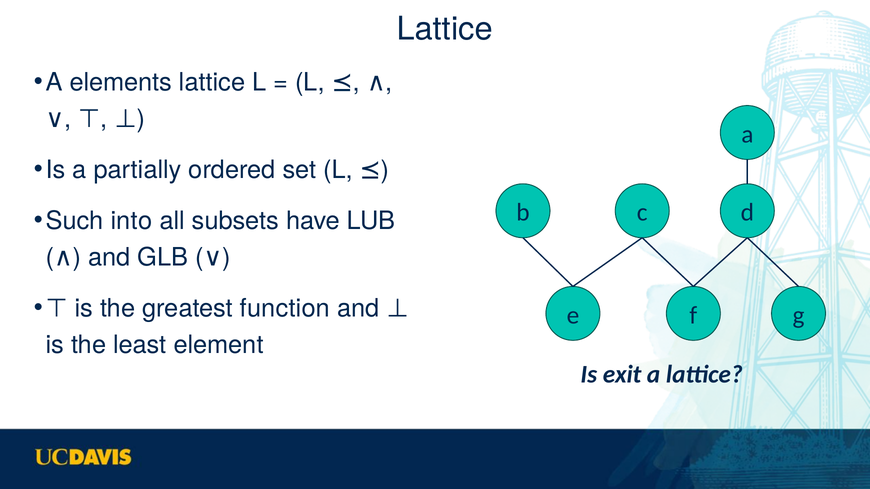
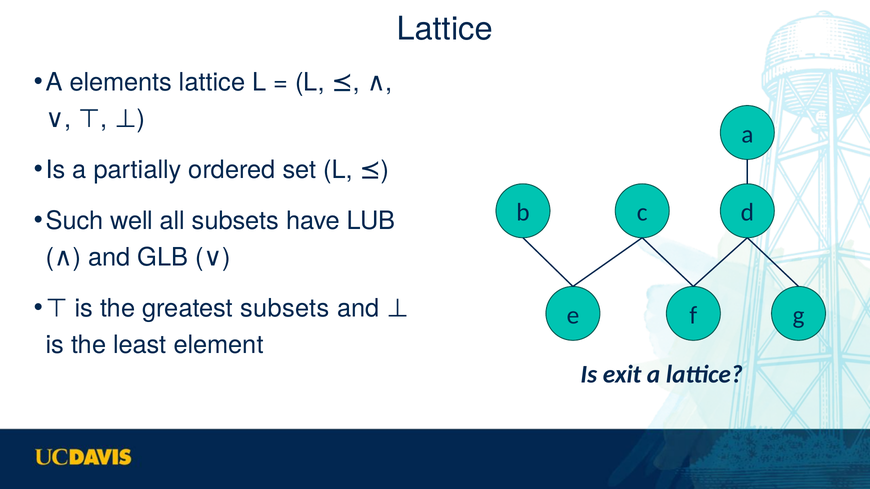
into: into -> well
greatest function: function -> subsets
